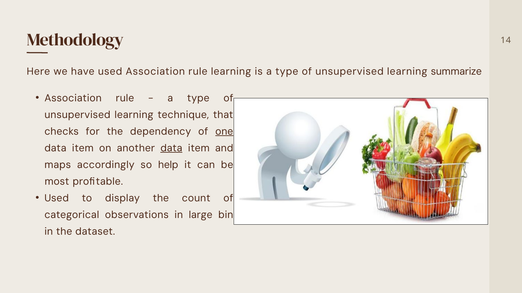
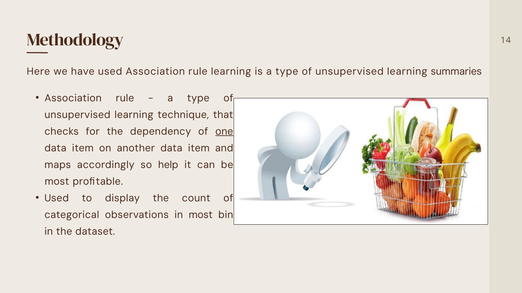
summarize: summarize -> summaries
data at (171, 148) underline: present -> none
in large: large -> most
